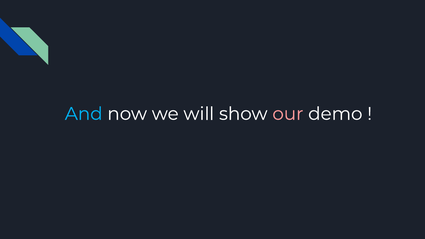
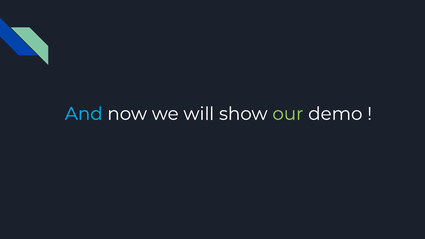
our colour: pink -> light green
